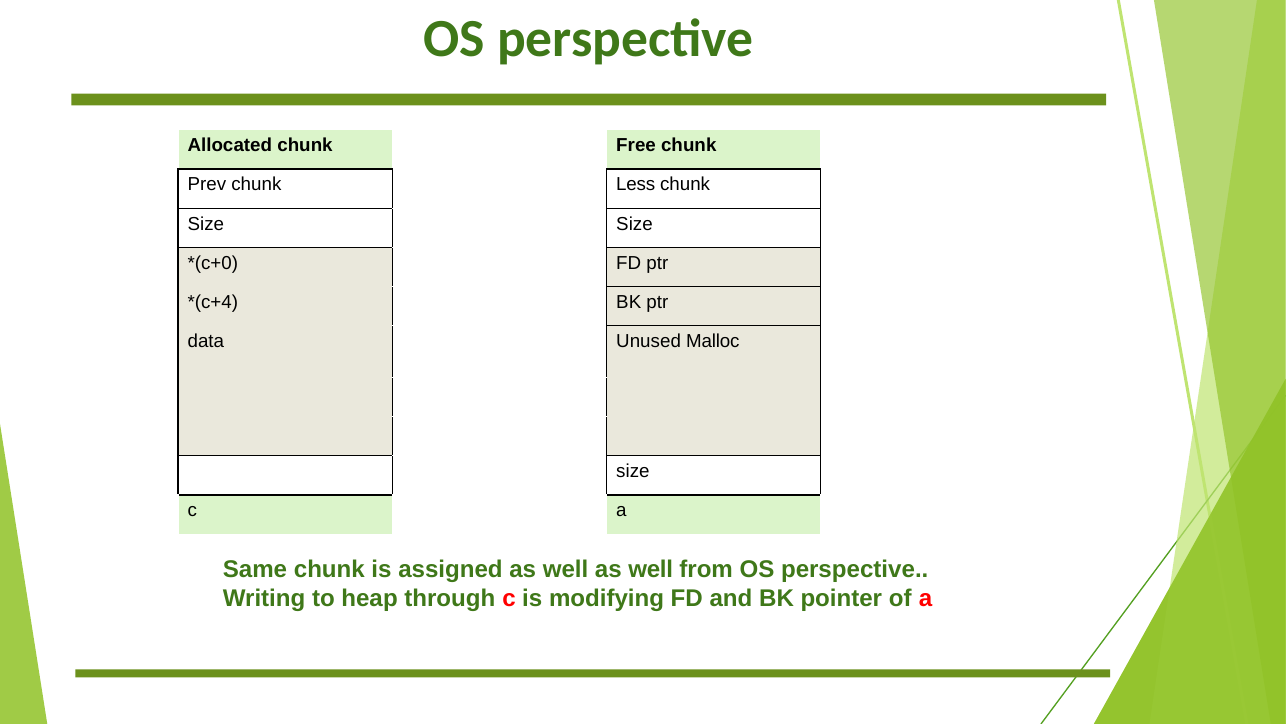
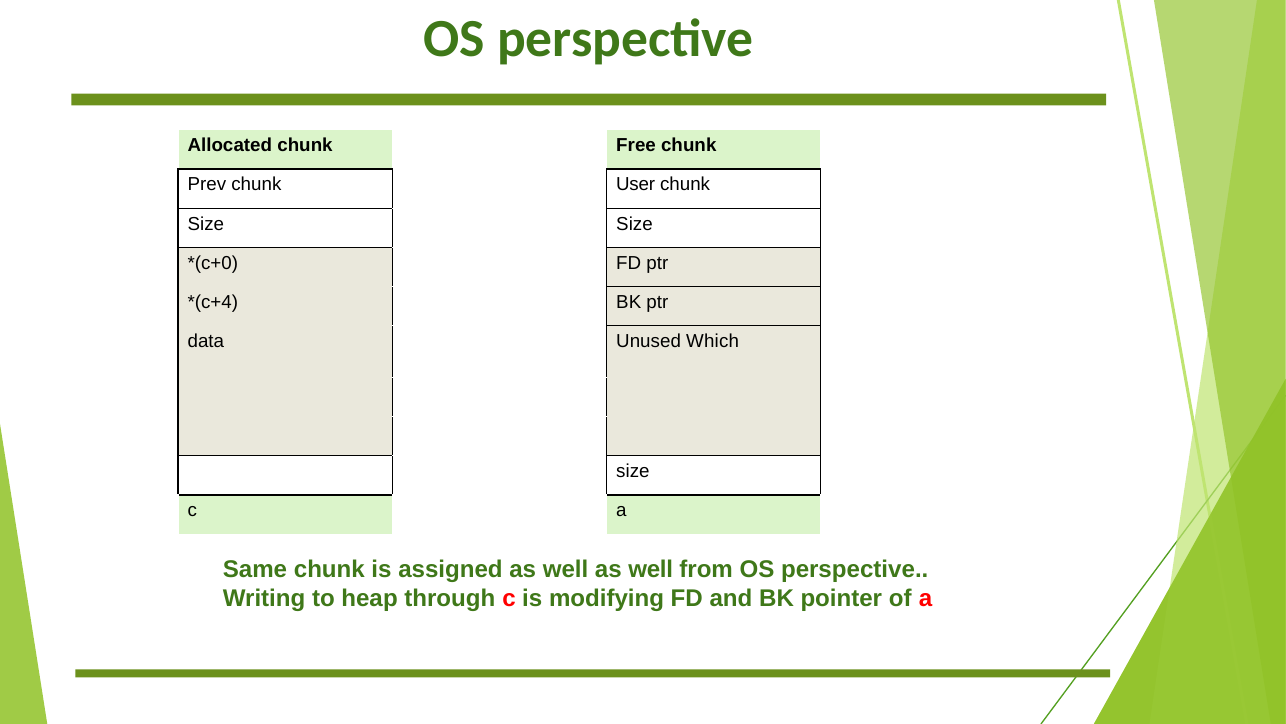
Less: Less -> User
Malloc: Malloc -> Which
